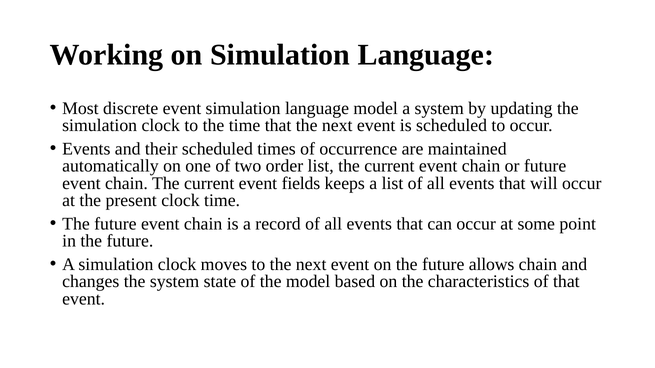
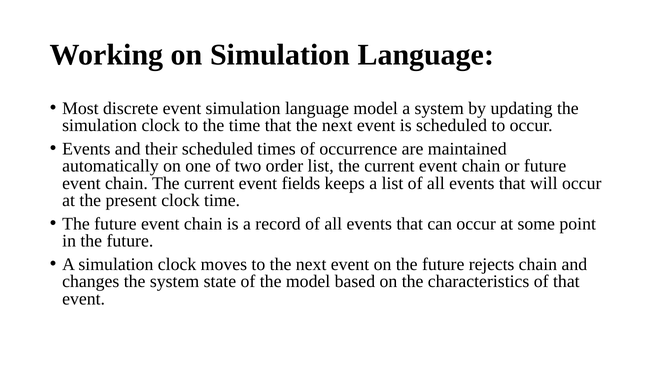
allows: allows -> rejects
